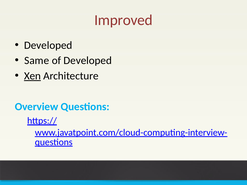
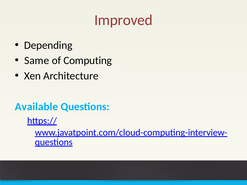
Developed at (48, 45): Developed -> Depending
of Developed: Developed -> Computing
Xen underline: present -> none
Overview: Overview -> Available
